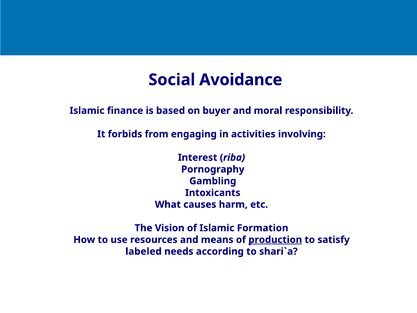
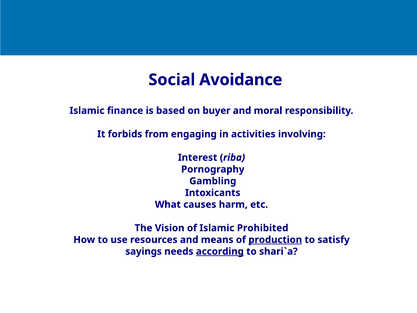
Formation: Formation -> Prohibited
labeled: labeled -> sayings
according underline: none -> present
